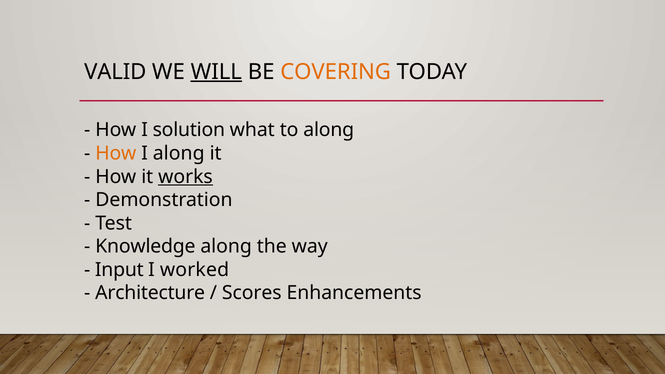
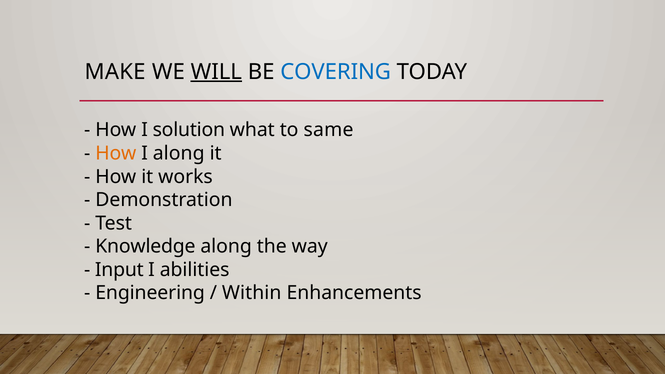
VALID: VALID -> MAKE
COVERING colour: orange -> blue
to along: along -> same
works underline: present -> none
worked: worked -> abilities
Architecture: Architecture -> Engineering
Scores: Scores -> Within
